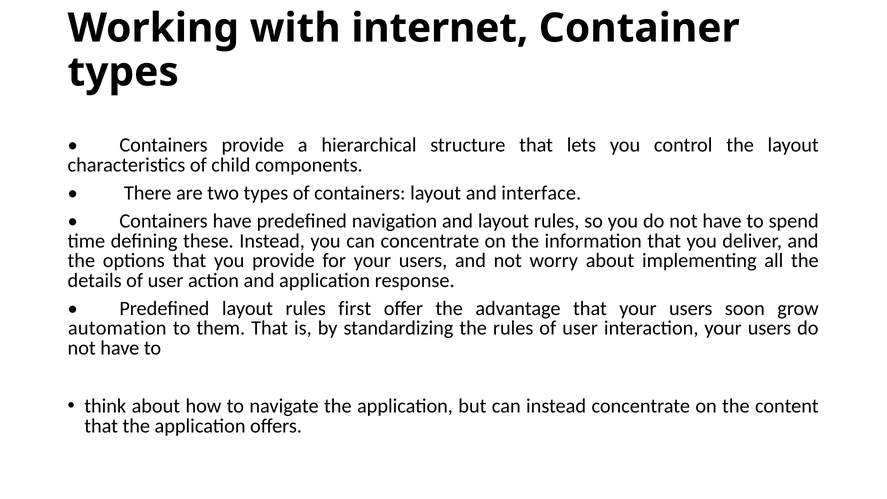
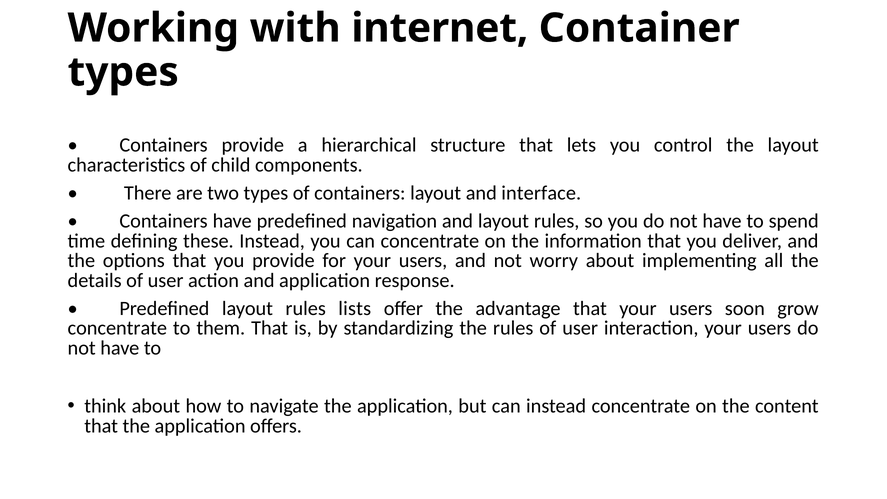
first: first -> lists
automation at (117, 328): automation -> concentrate
